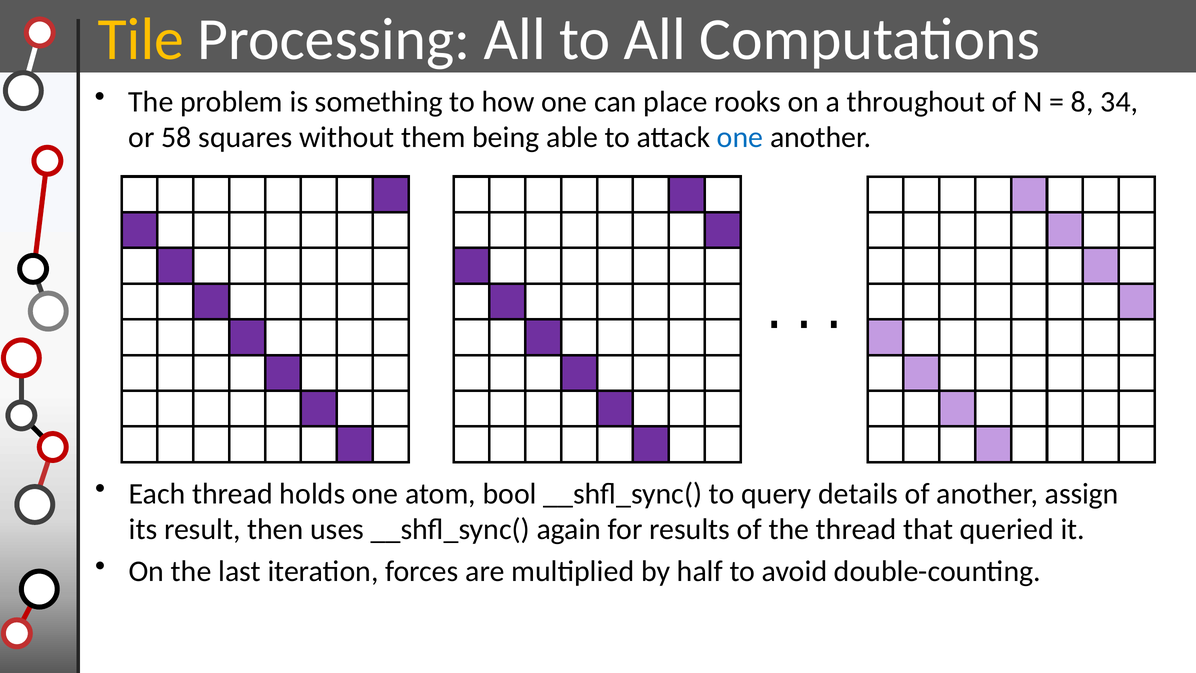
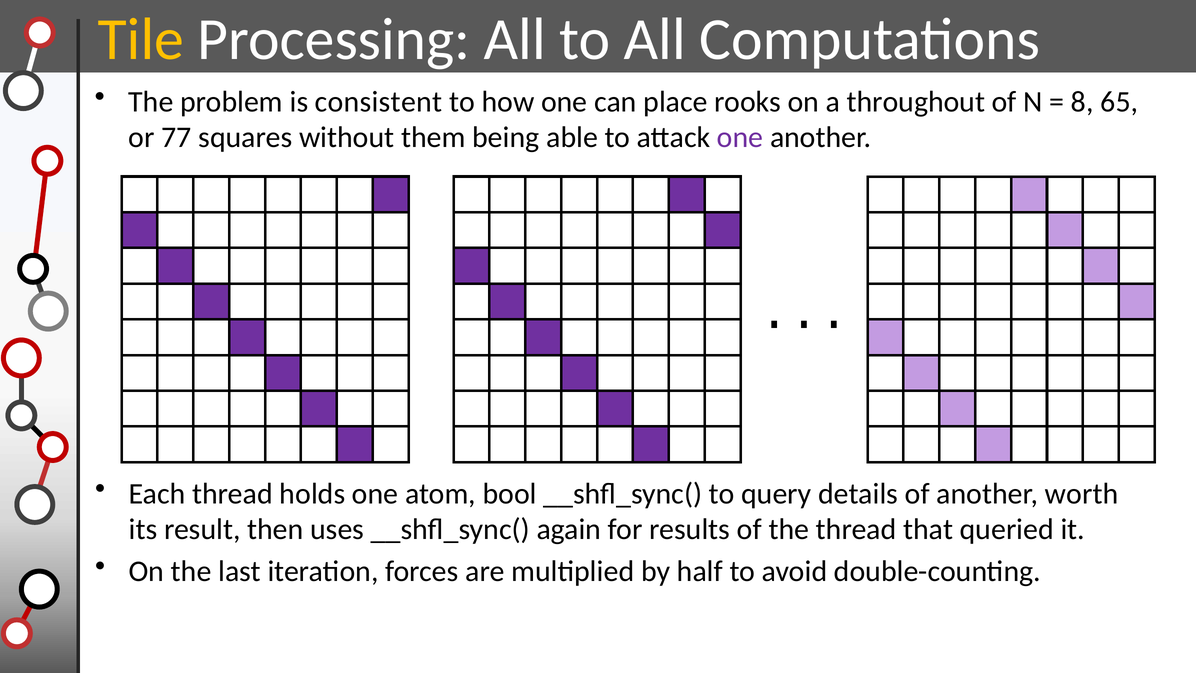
something: something -> consistent
34: 34 -> 65
58: 58 -> 77
one at (740, 138) colour: blue -> purple
assign: assign -> worth
